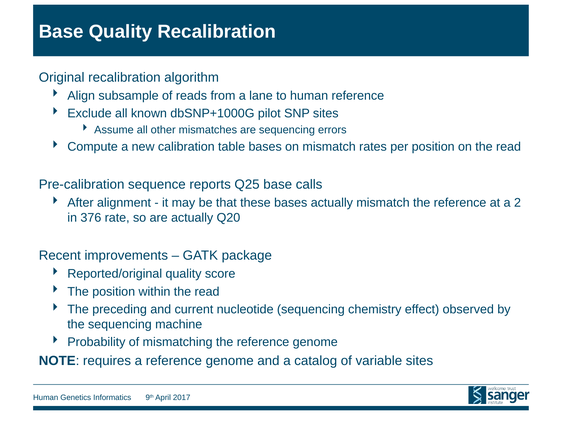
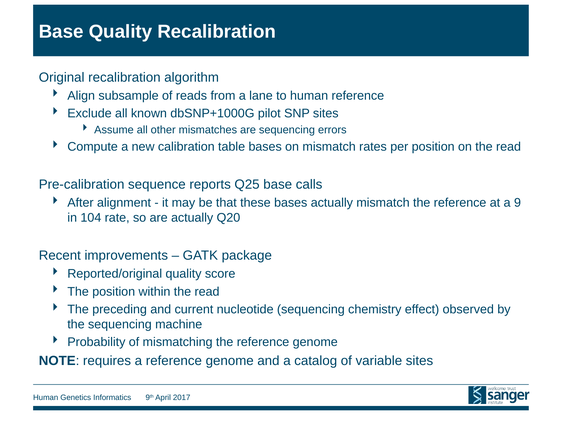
2: 2 -> 9
376: 376 -> 104
